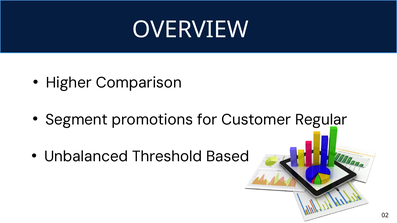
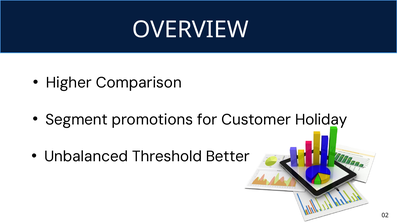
Regular: Regular -> Holiday
Based: Based -> Better
